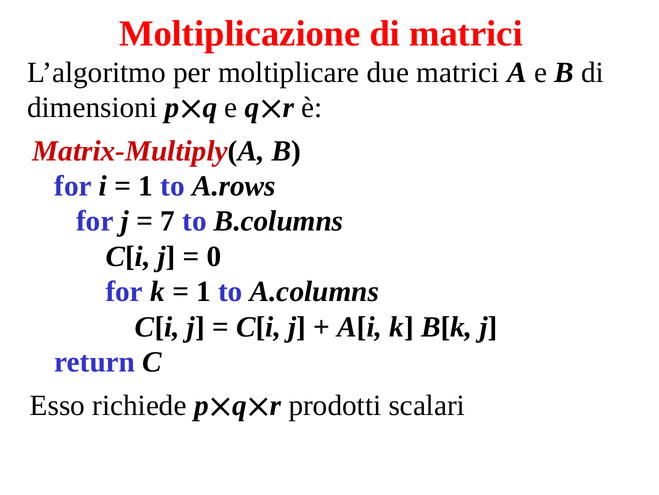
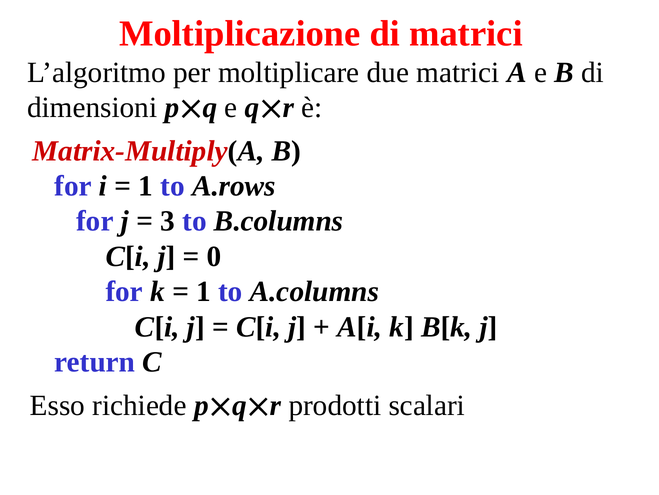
7: 7 -> 3
